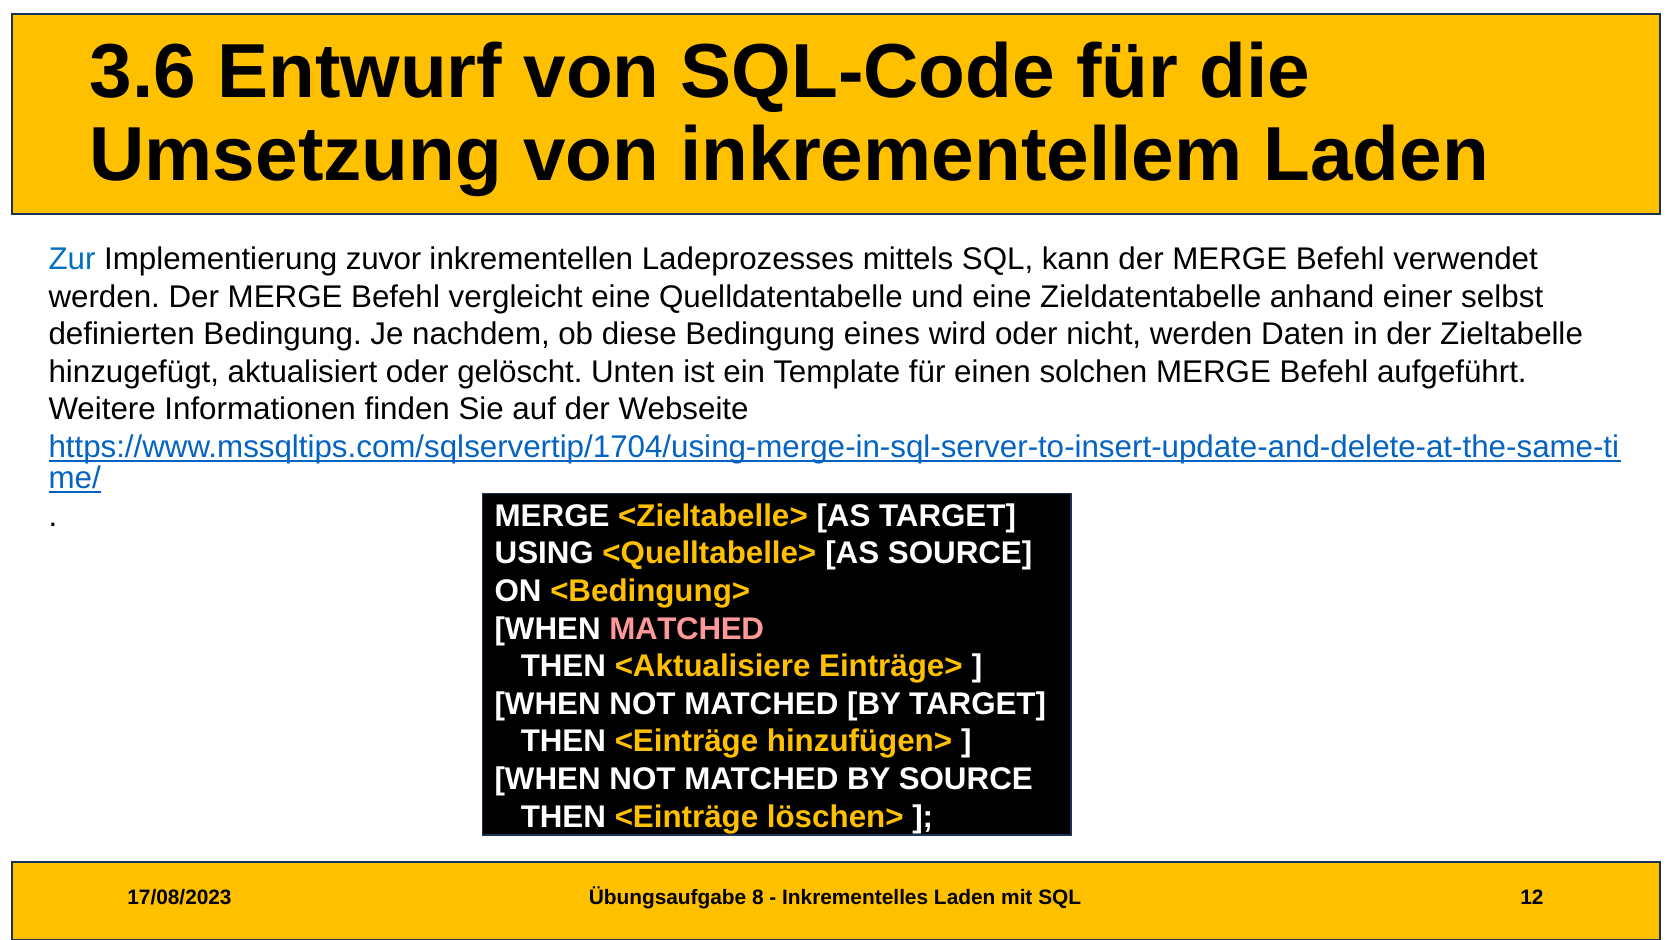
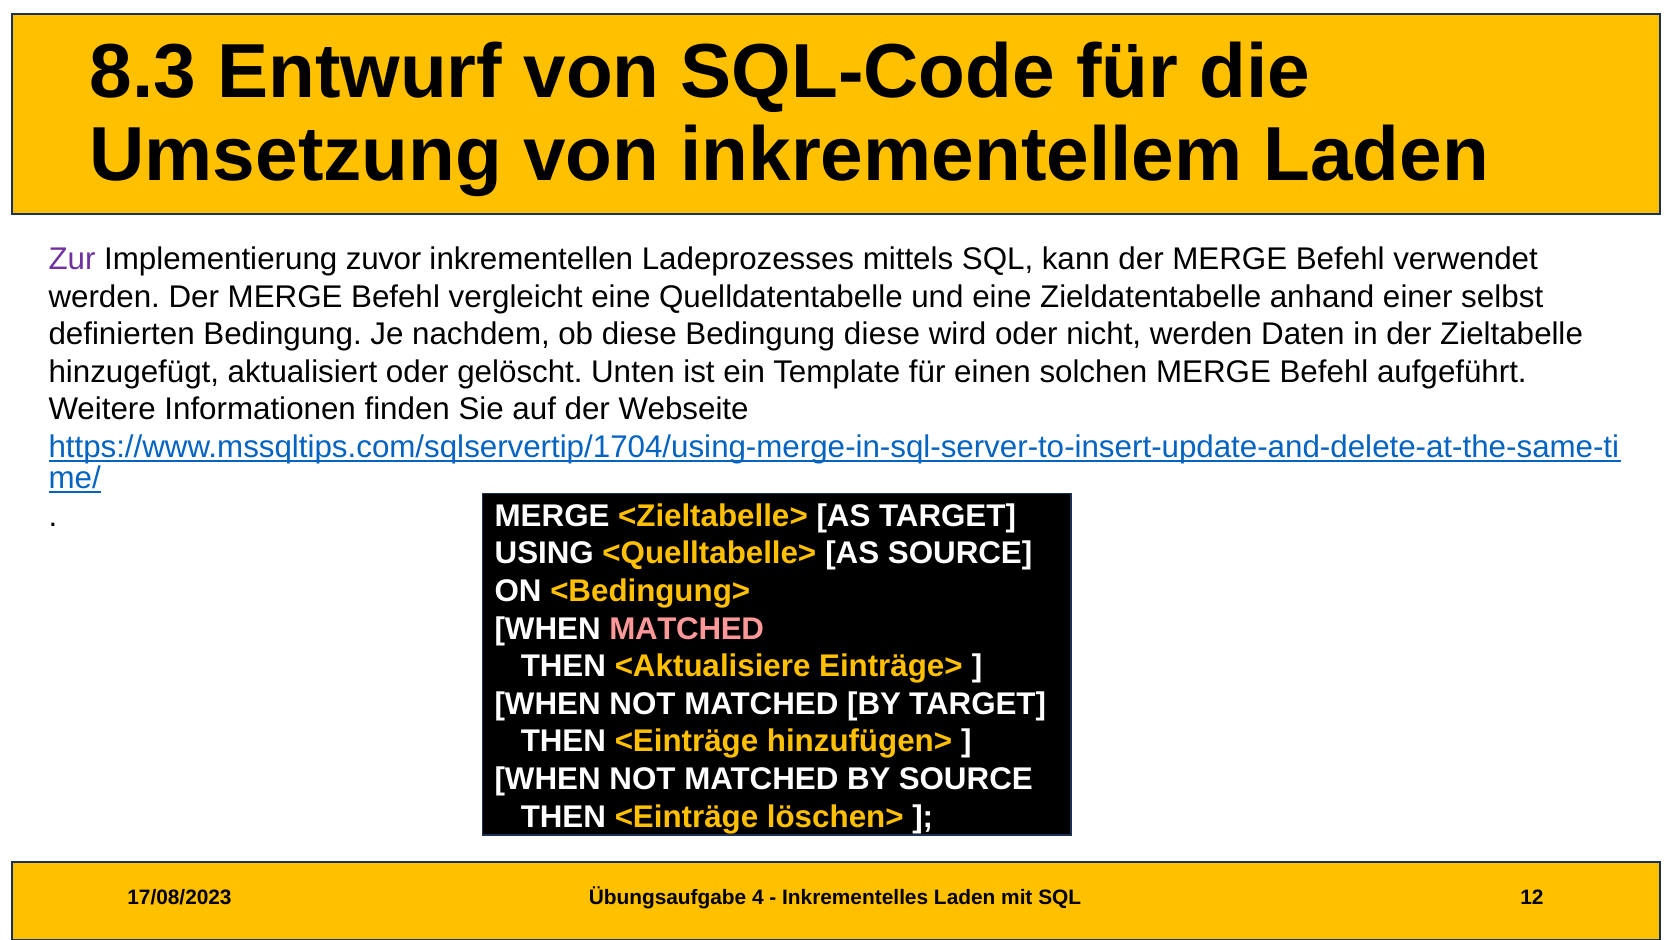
3.6: 3.6 -> 8.3
Zur colour: blue -> purple
Bedingung eines: eines -> diese
8: 8 -> 4
